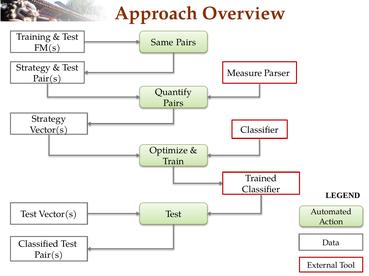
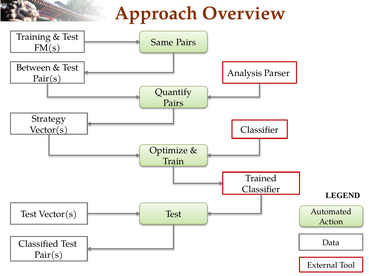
Strategy at (33, 68): Strategy -> Between
Measure: Measure -> Analysis
